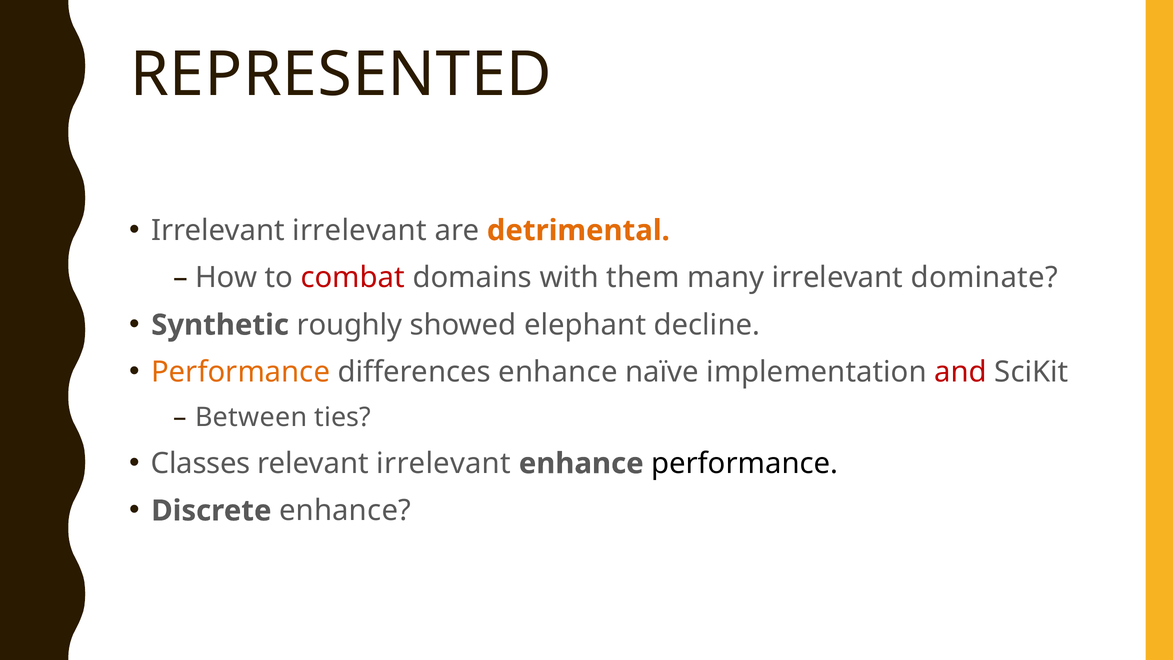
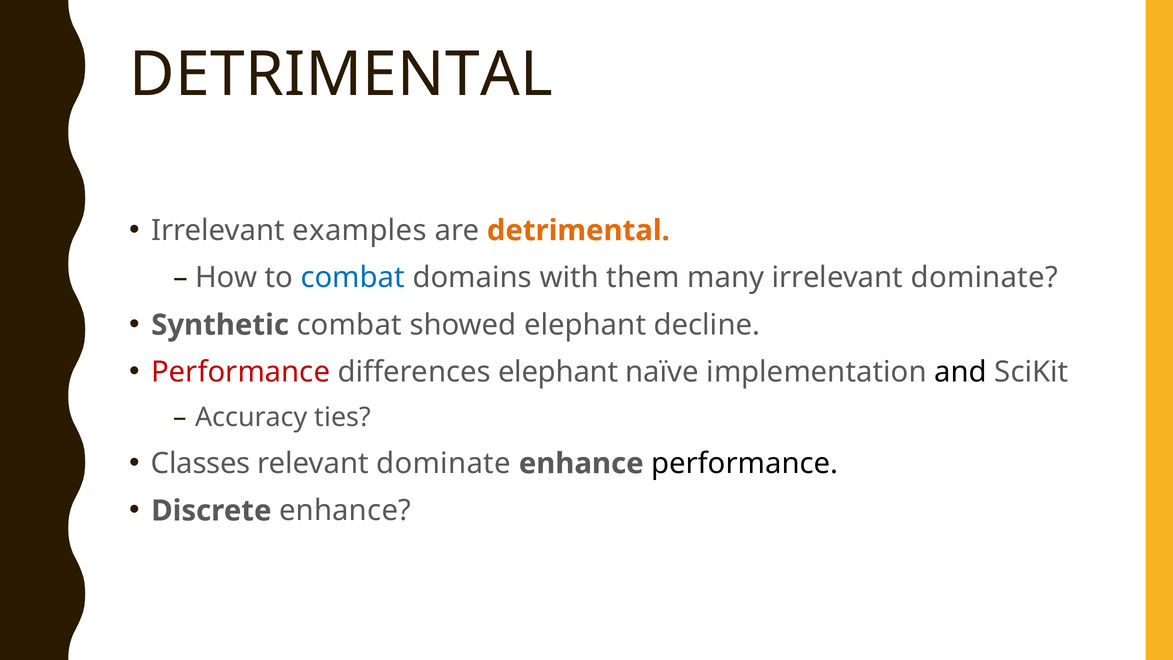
REPRESENTED at (341, 74): REPRESENTED -> DETRIMENTAL
Irrelevant irrelevant: irrelevant -> examples
combat at (353, 278) colour: red -> blue
Synthetic roughly: roughly -> combat
Performance at (241, 372) colour: orange -> red
differences enhance: enhance -> elephant
and colour: red -> black
Between: Between -> Accuracy
relevant irrelevant: irrelevant -> dominate
